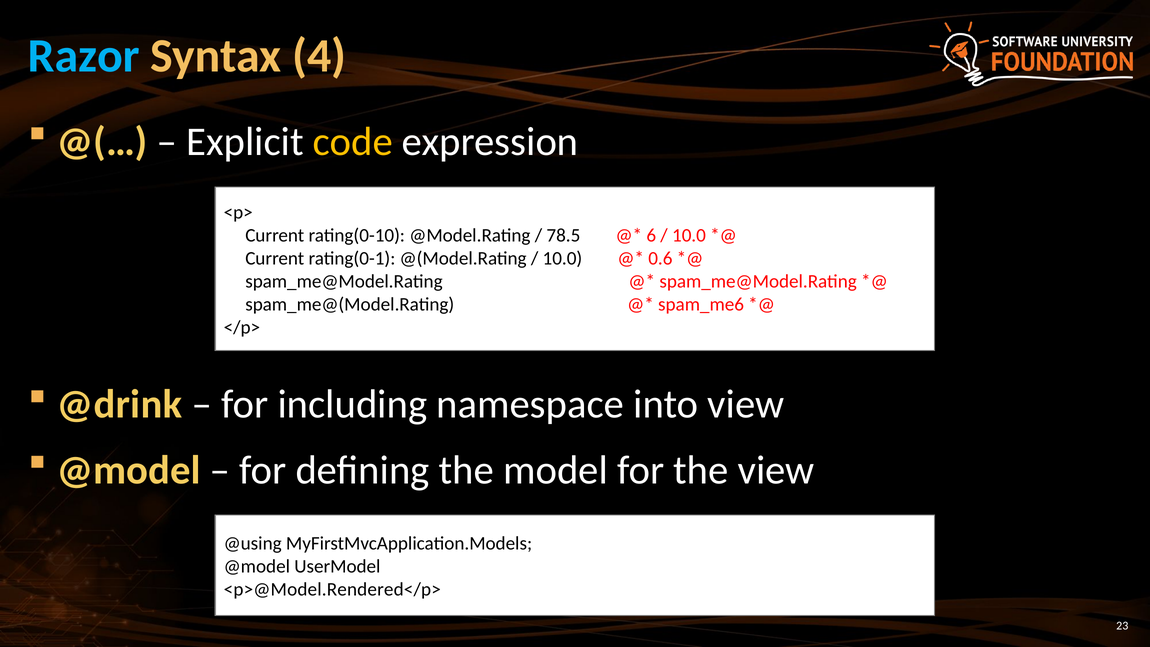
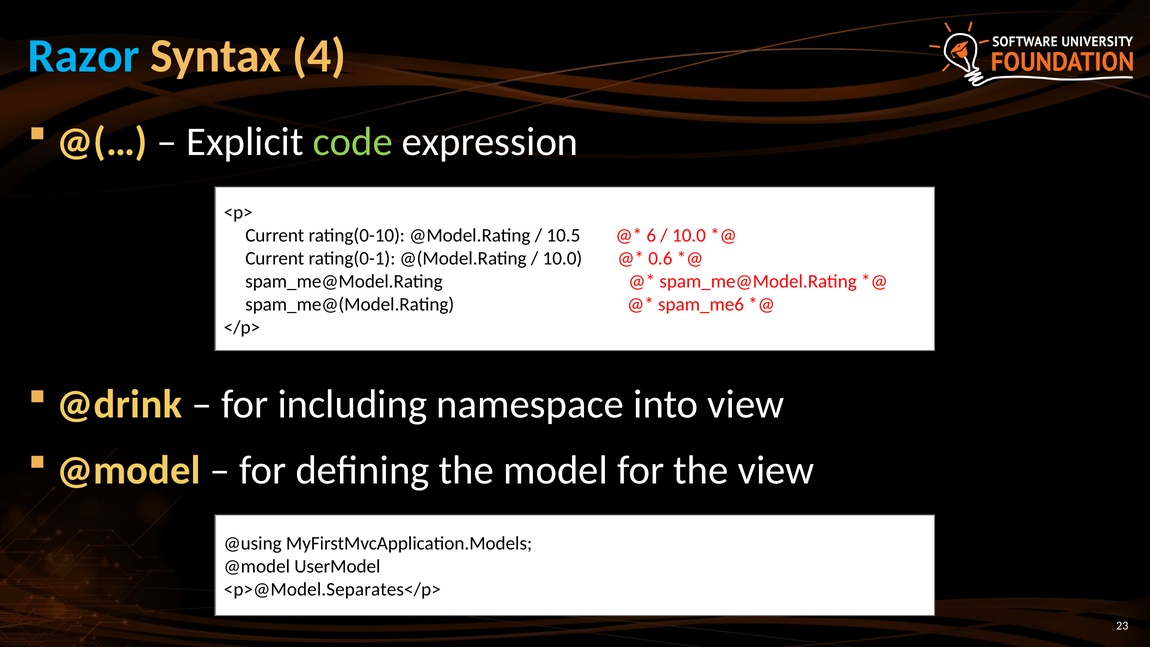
code colour: yellow -> light green
78.5: 78.5 -> 10.5
<p>@Model.Rendered</p>: <p>@Model.Rendered</p> -> <p>@Model.Separates</p>
